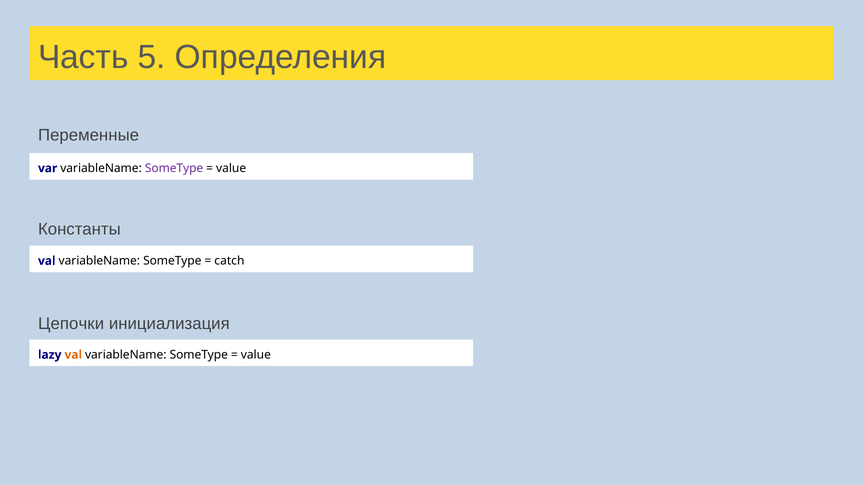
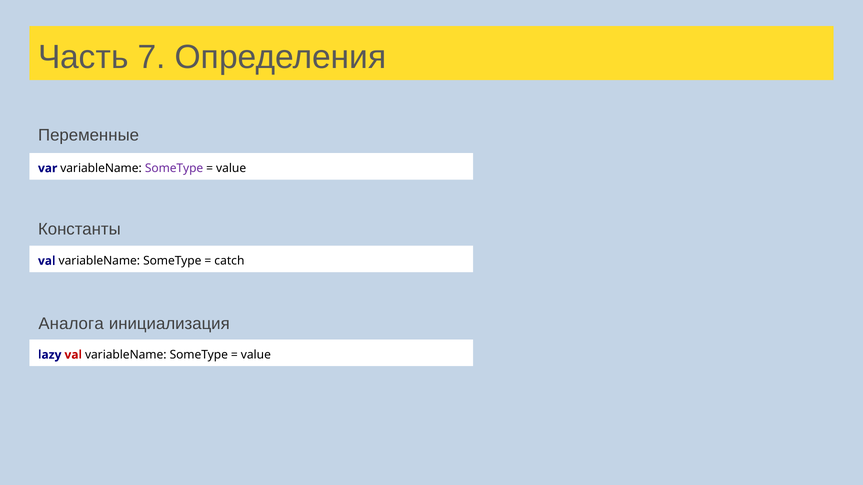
5: 5 -> 7
Цепочки: Цепочки -> Аналога
val at (73, 355) colour: orange -> red
